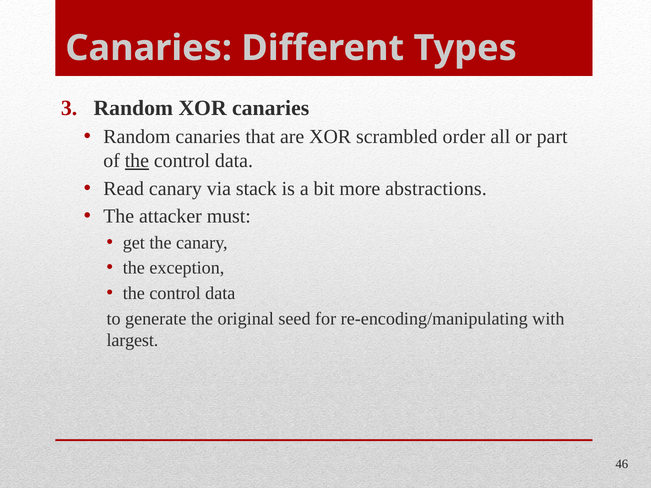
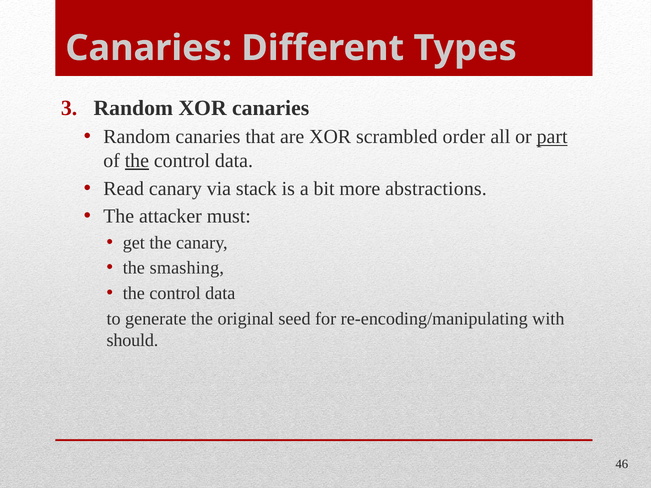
part underline: none -> present
exception: exception -> smashing
largest: largest -> should
